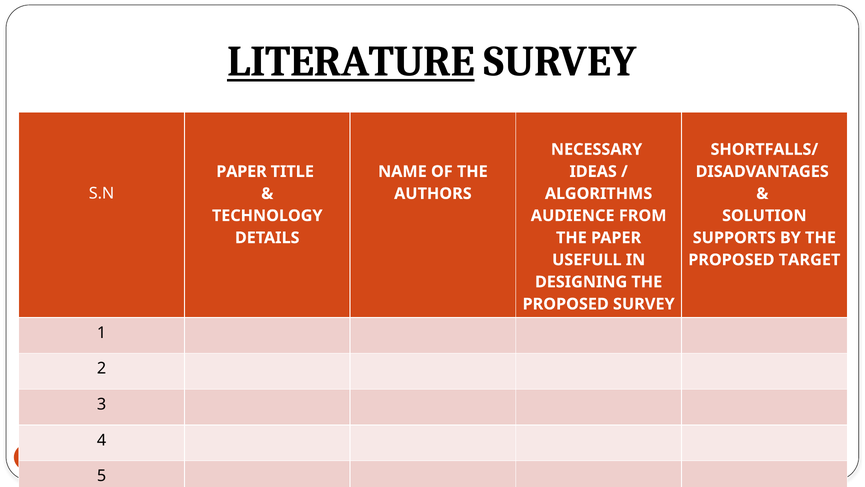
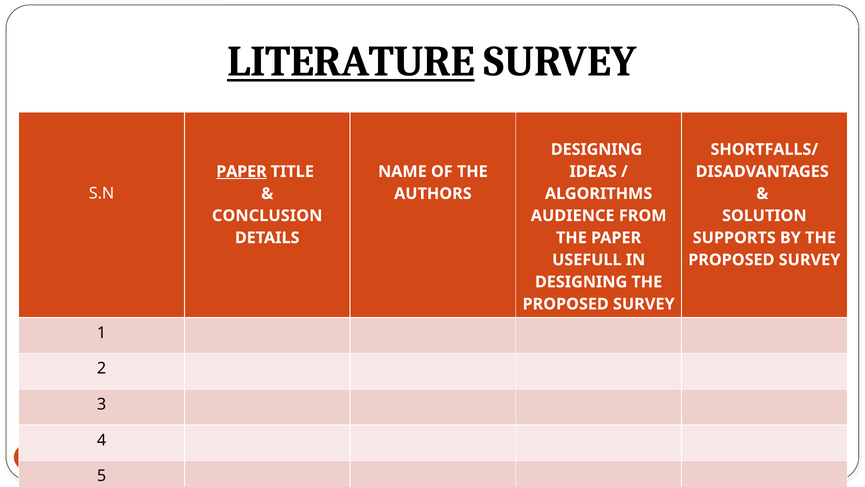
NECESSARY at (597, 149): NECESSARY -> DESIGNING
PAPER at (241, 171) underline: none -> present
TECHNOLOGY at (267, 216): TECHNOLOGY -> CONCLUSION
TARGET at (810, 260): TARGET -> SURVEY
